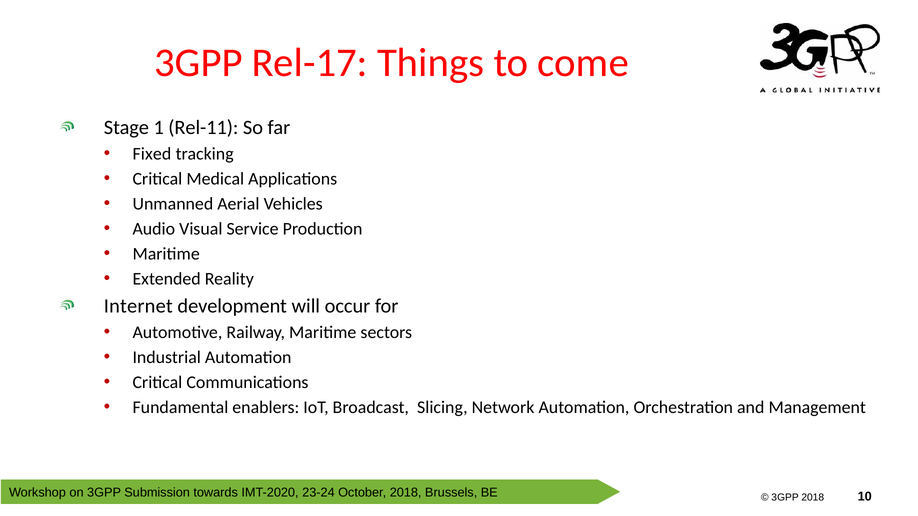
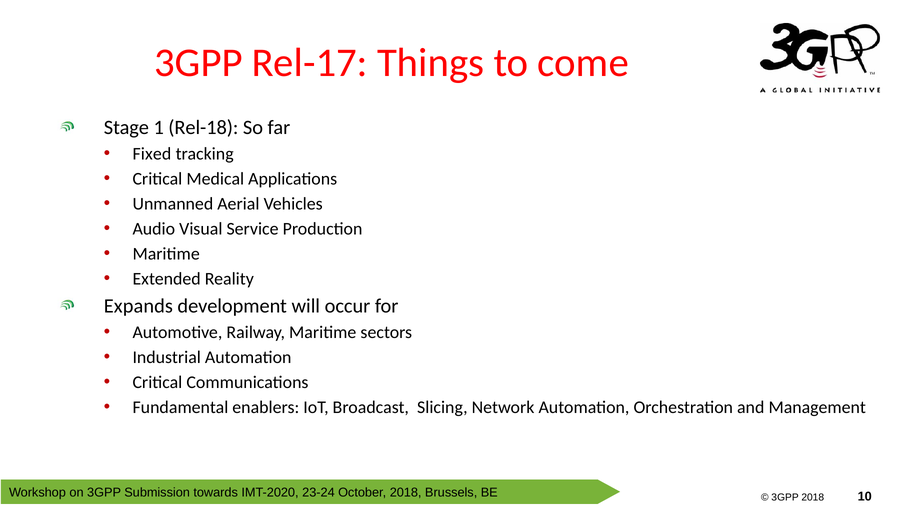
Rel-11: Rel-11 -> Rel-18
Internet: Internet -> Expands
